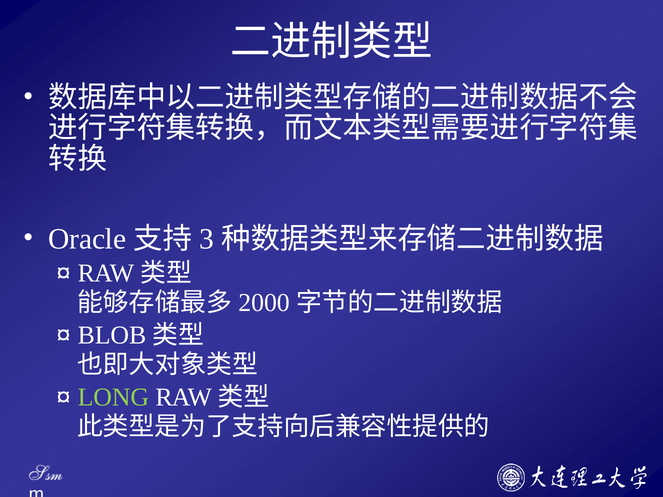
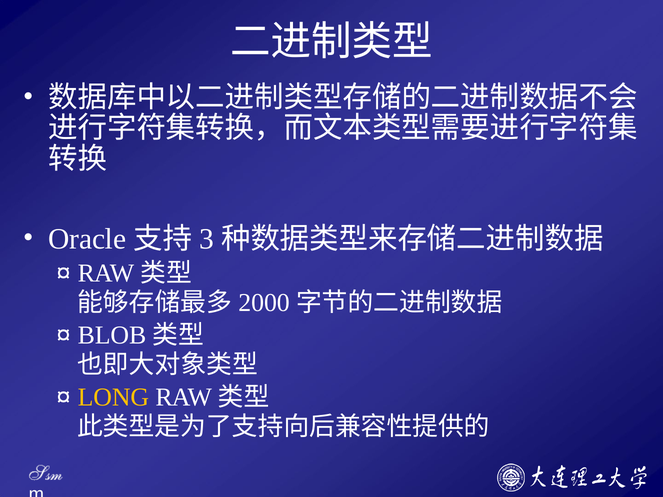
LONG colour: light green -> yellow
